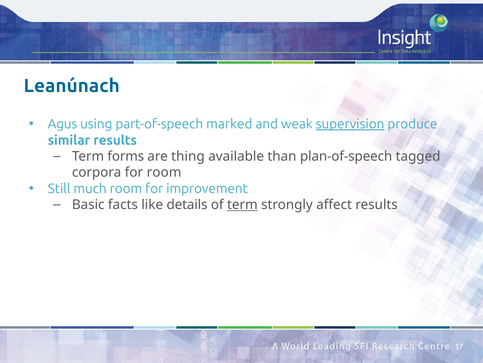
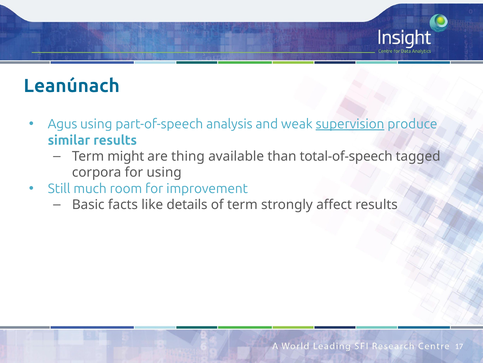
marked: marked -> analysis
forms: forms -> might
plan-of-speech: plan-of-speech -> total-of-speech
for room: room -> using
term at (242, 204) underline: present -> none
